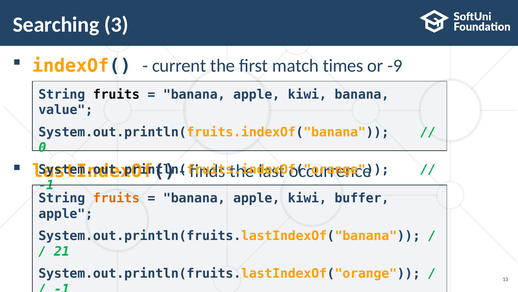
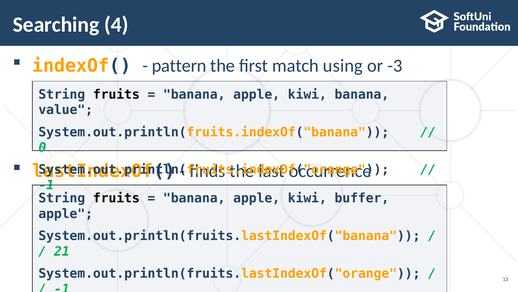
3: 3 -> 4
current: current -> pattern
times: times -> using
-9: -9 -> -3
fruits at (116, 198) colour: orange -> black
